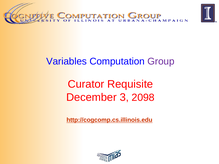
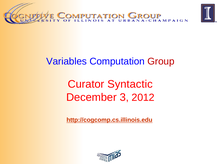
Group colour: purple -> red
Requisite: Requisite -> Syntactic
2098: 2098 -> 2012
